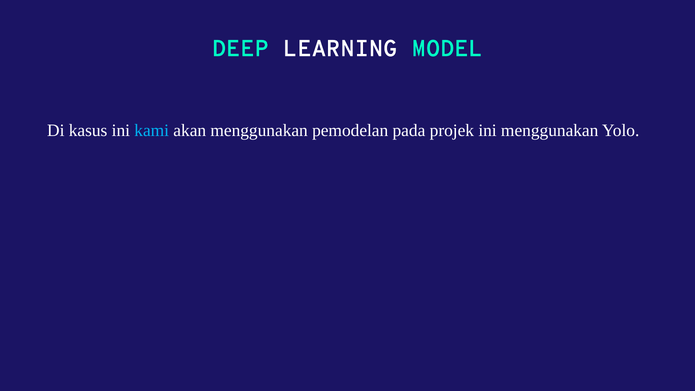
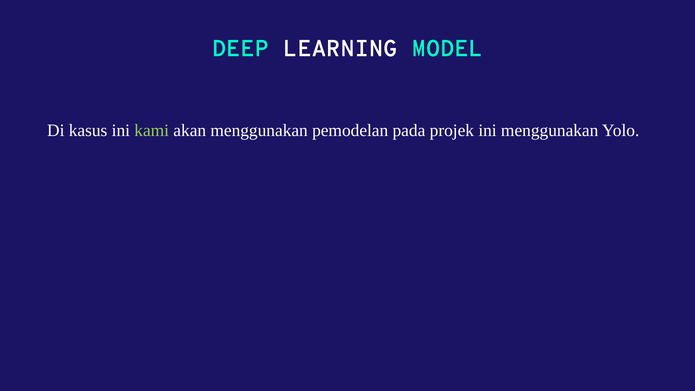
kami colour: light blue -> light green
